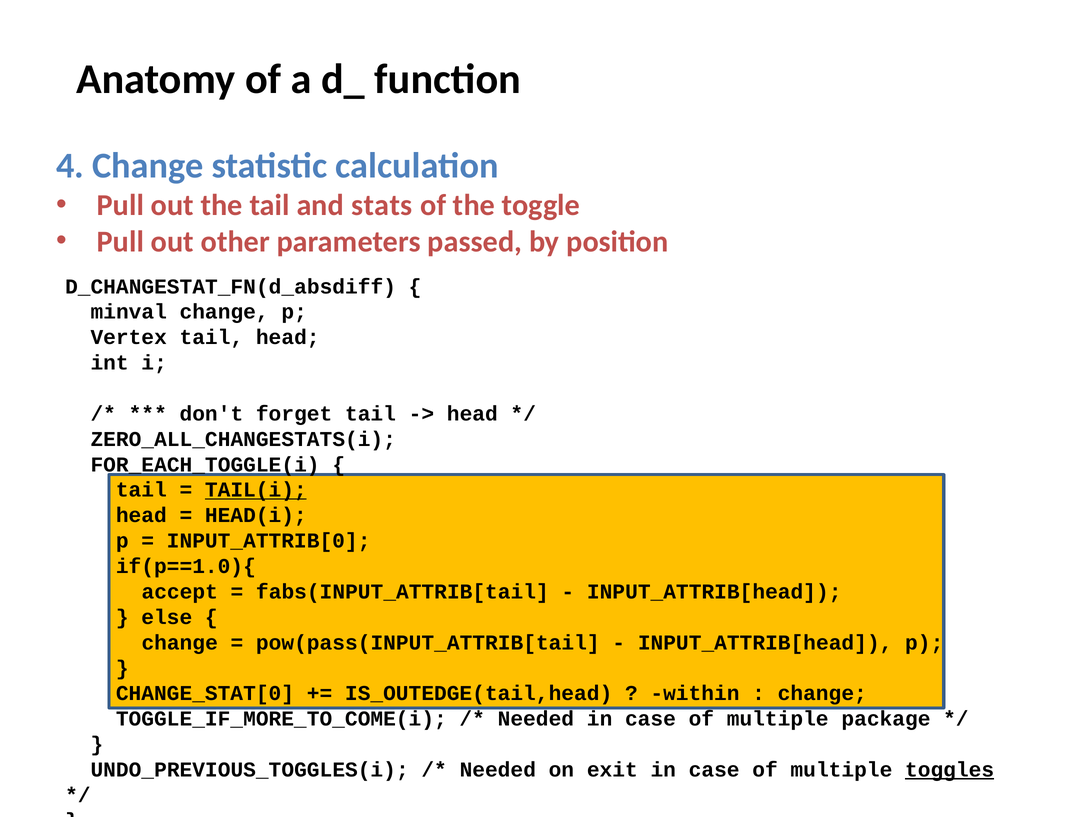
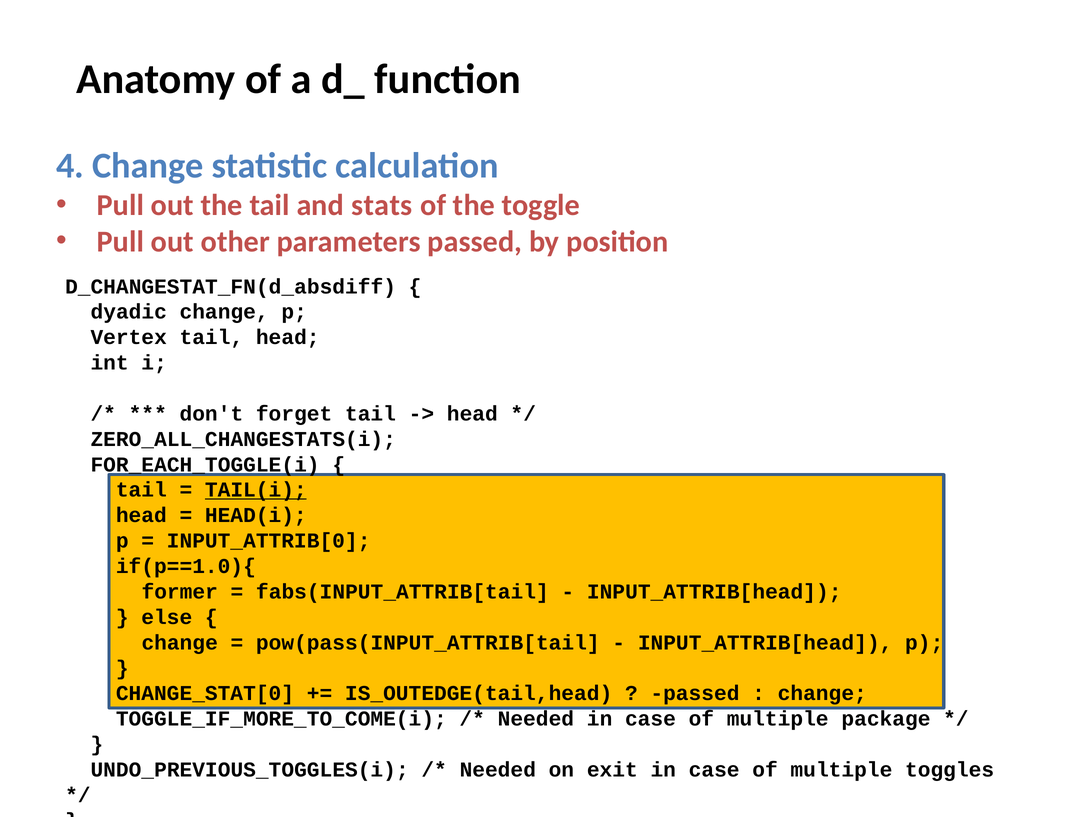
minval: minval -> dyadic
accept: accept -> former
within at (695, 693): within -> passed
toggles underline: present -> none
